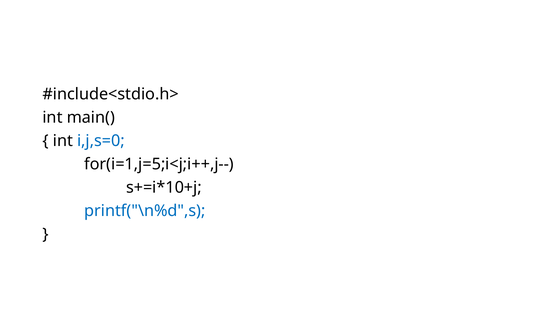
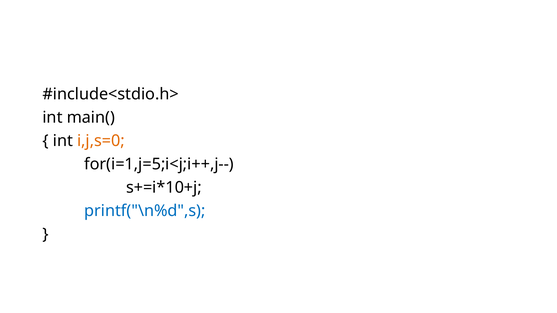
i,j,s=0 colour: blue -> orange
